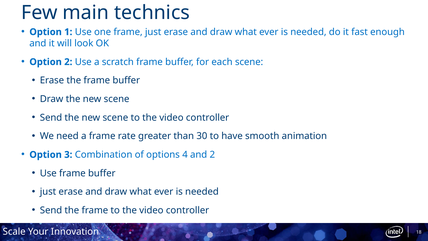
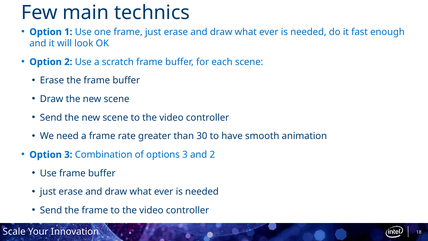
options 4: 4 -> 3
